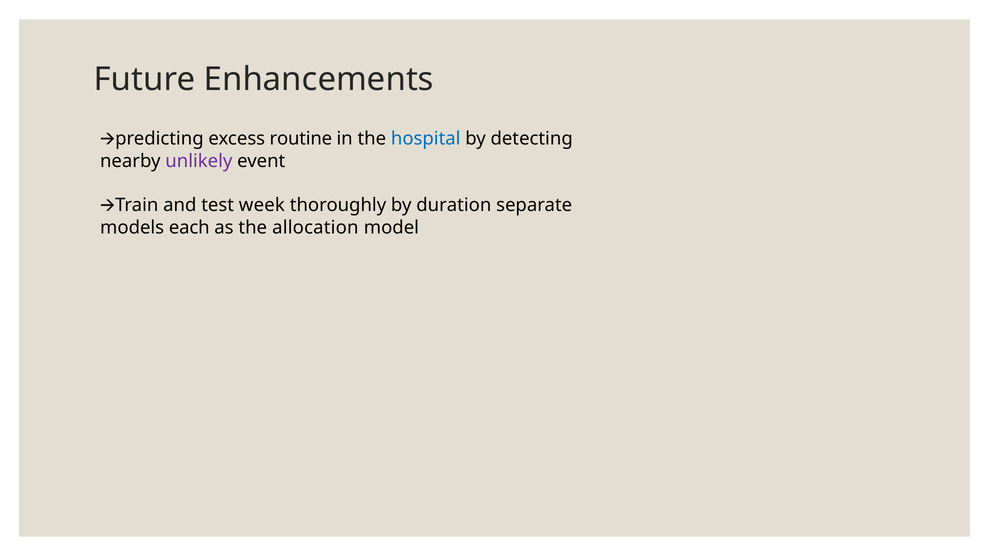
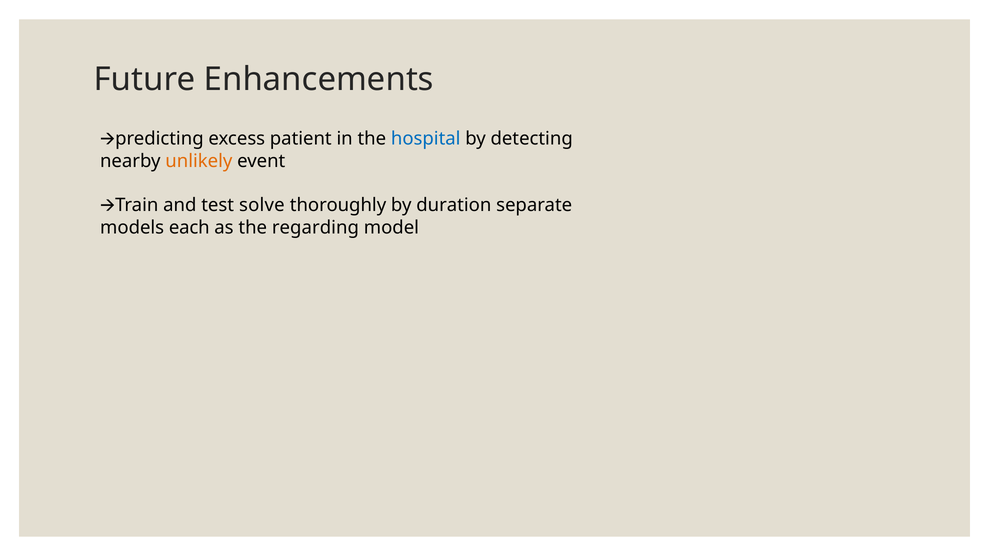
routine: routine -> patient
unlikely colour: purple -> orange
week: week -> solve
allocation: allocation -> regarding
